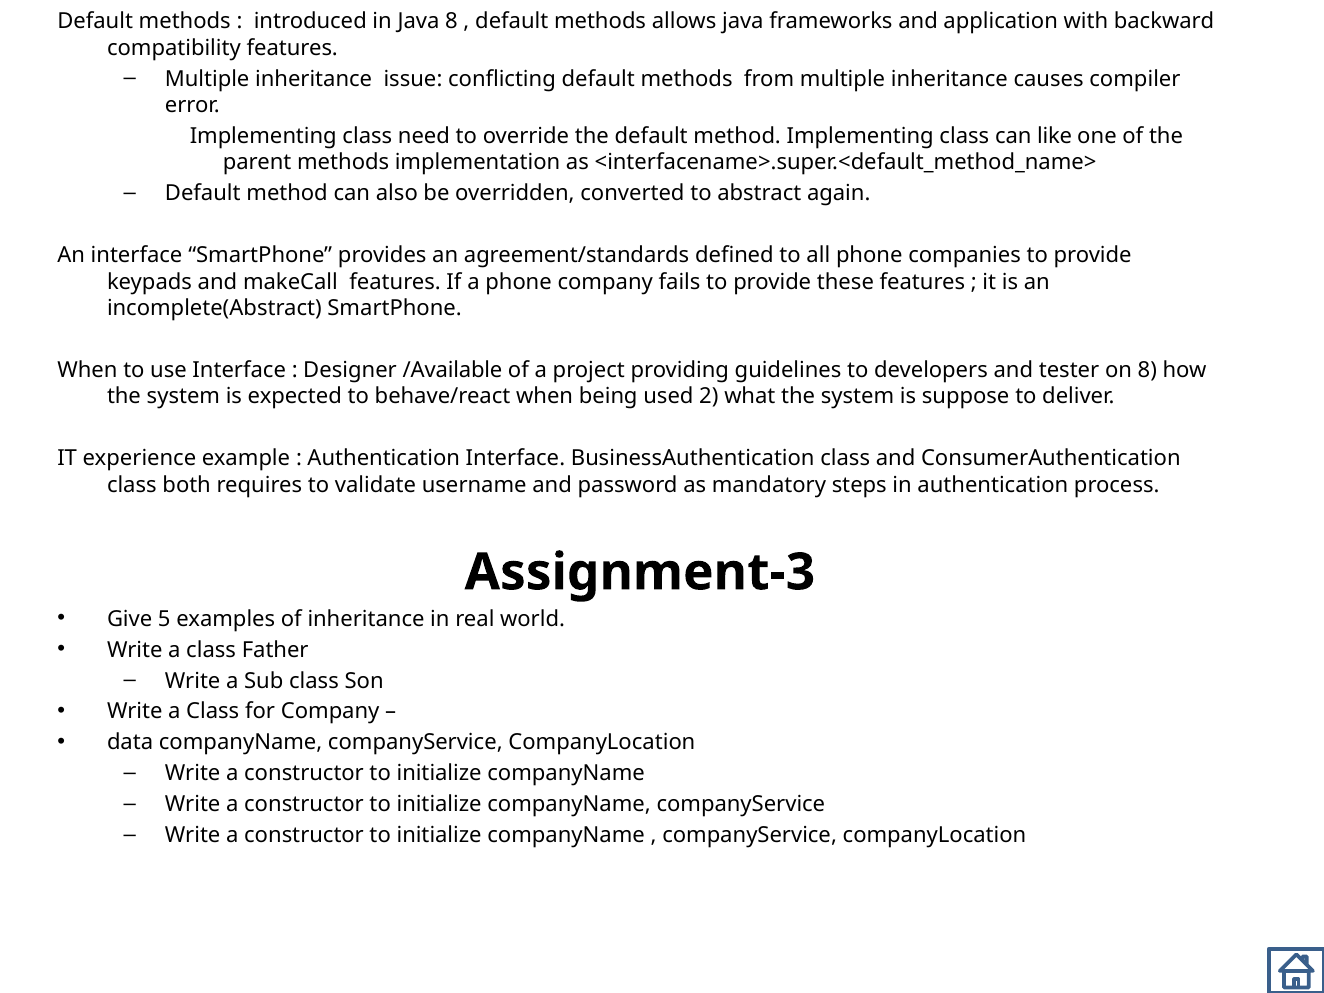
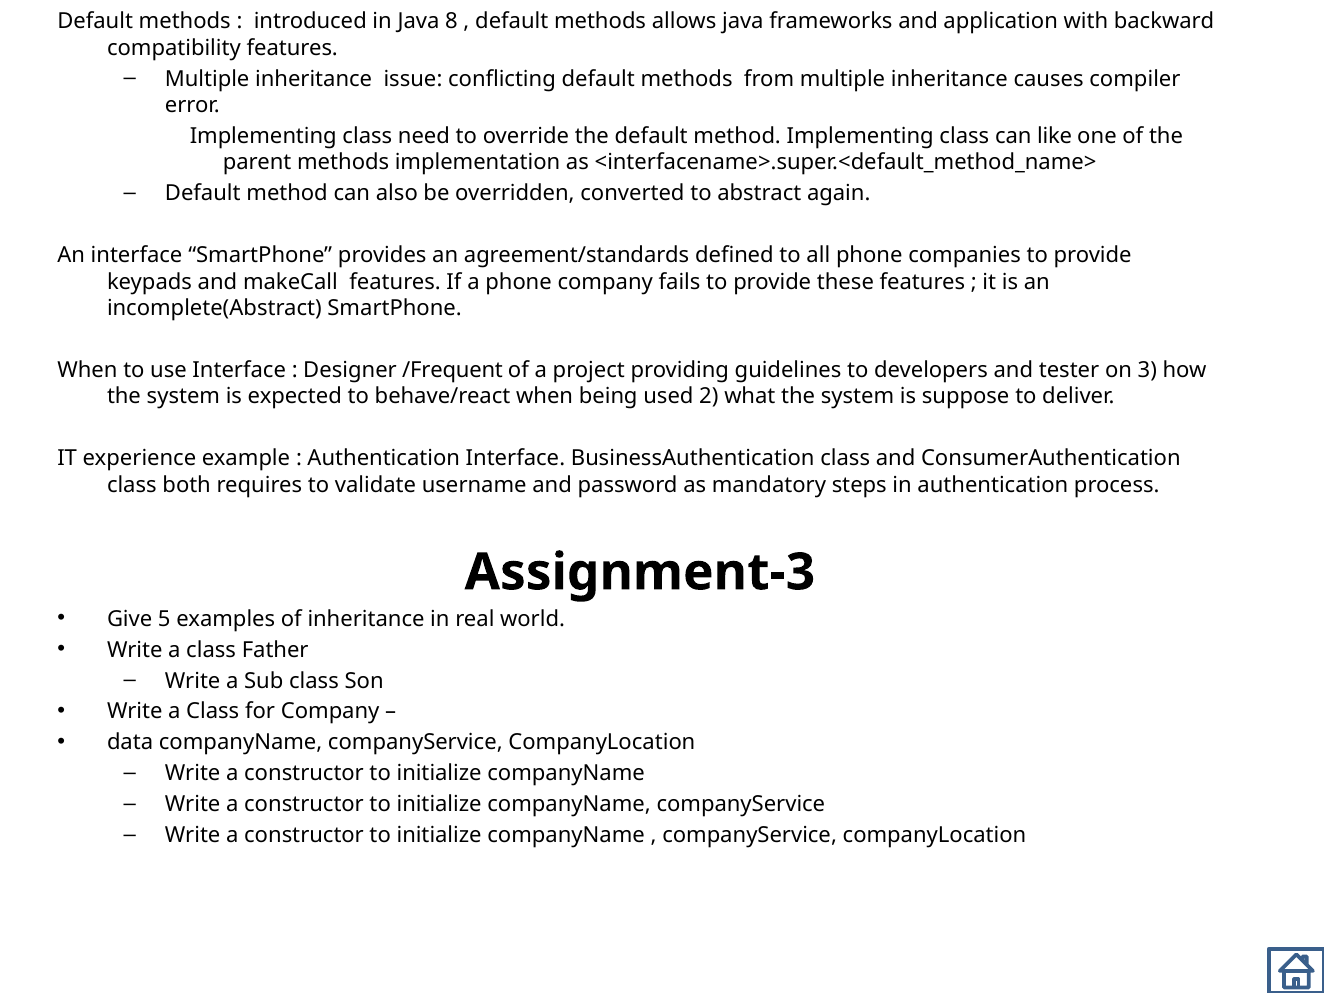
/Available: /Available -> /Frequent
on 8: 8 -> 3
